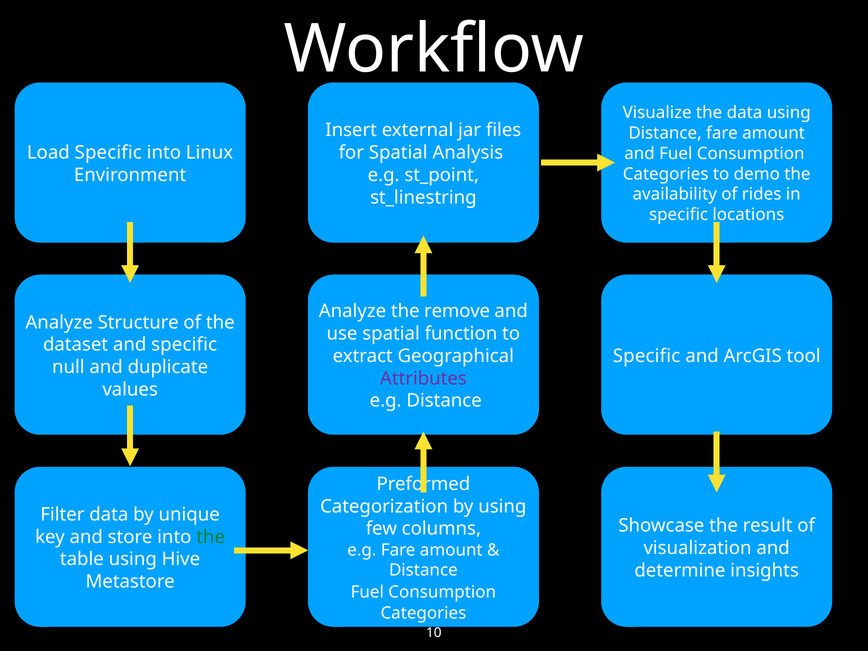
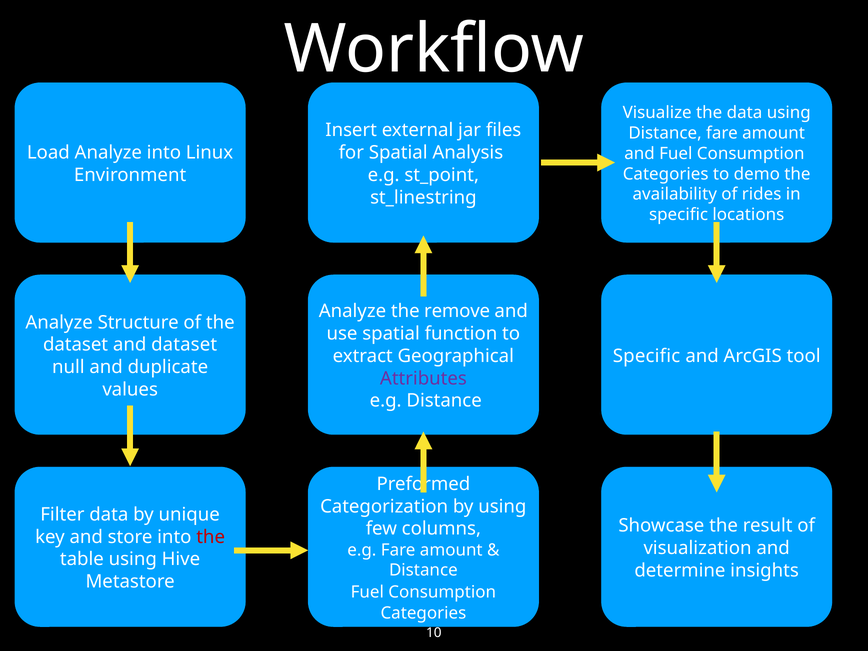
Load Specific: Specific -> Analyze
and specific: specific -> dataset
the at (211, 537) colour: green -> red
